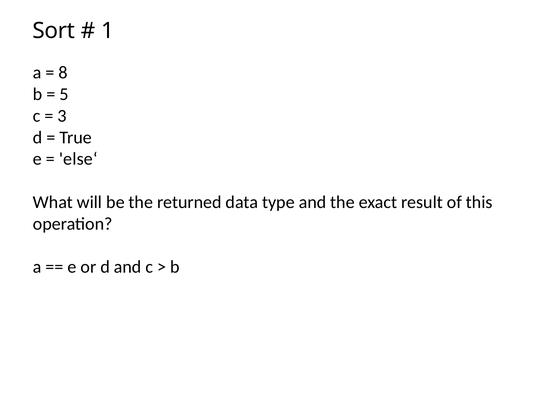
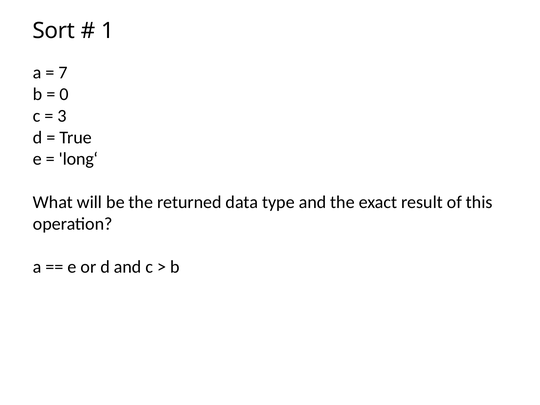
8: 8 -> 7
5: 5 -> 0
else‘: else‘ -> long‘
